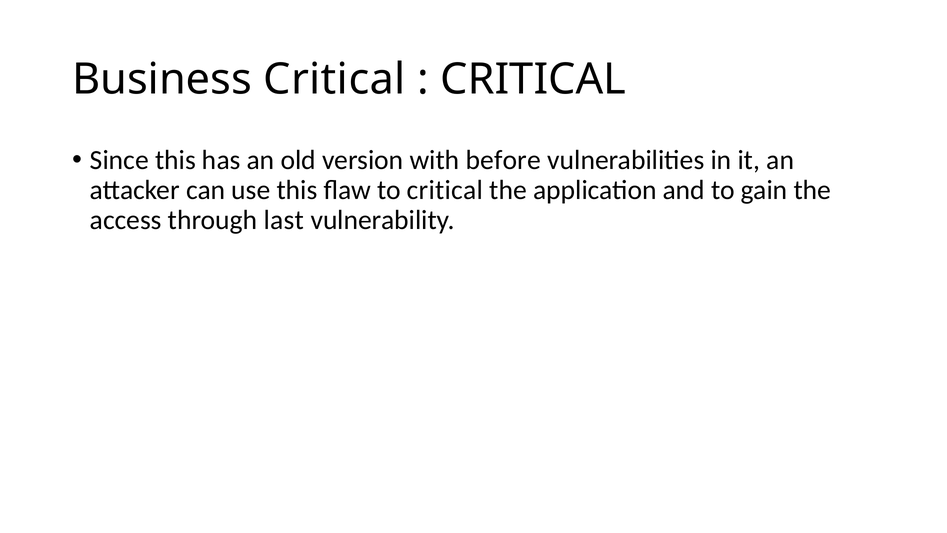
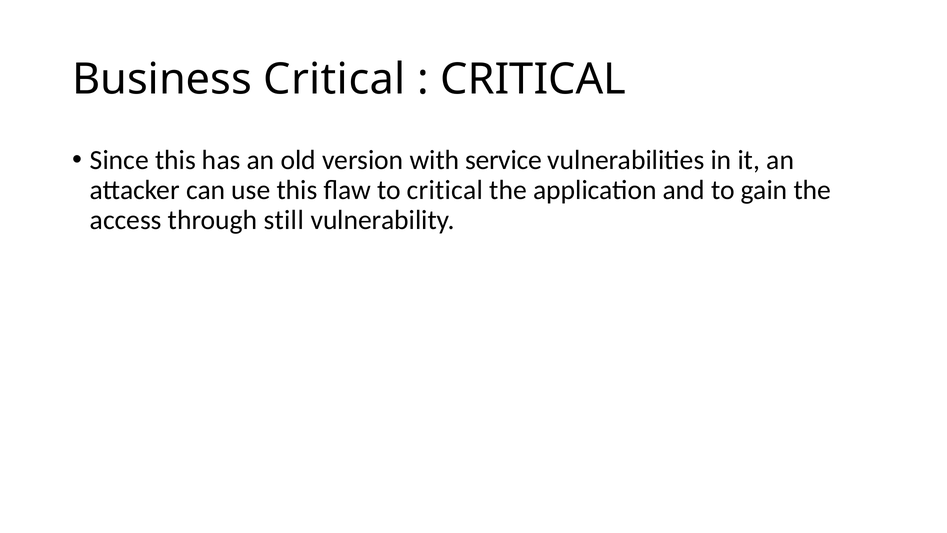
before: before -> service
last: last -> still
